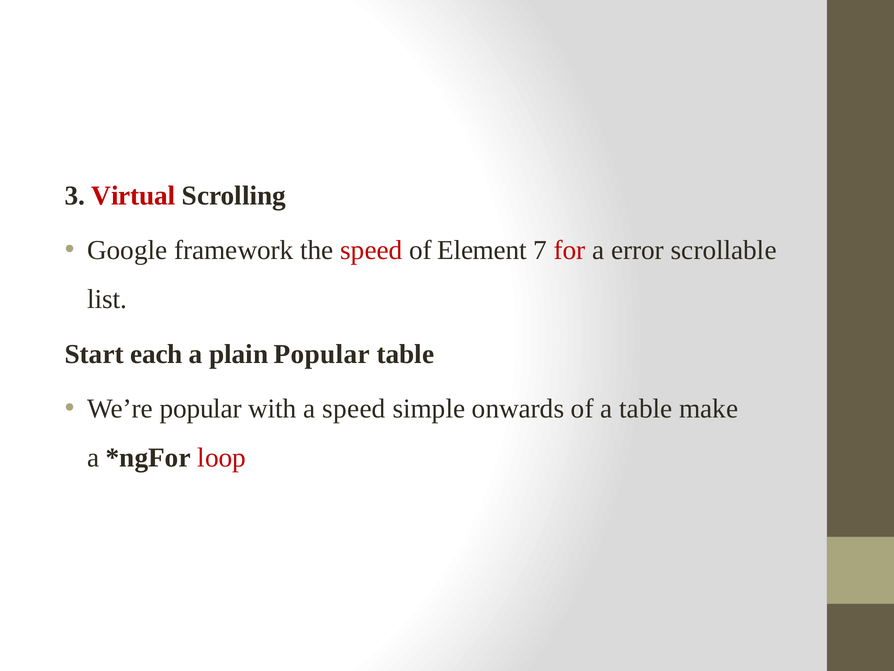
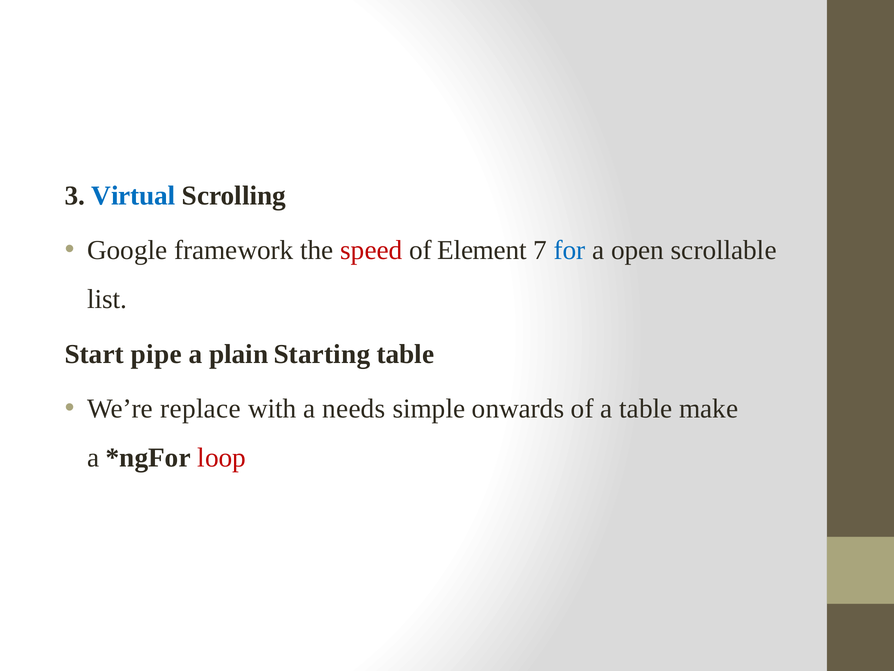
Virtual colour: red -> blue
for colour: red -> blue
error: error -> open
each: each -> pipe
plain Popular: Popular -> Starting
We’re popular: popular -> replace
a speed: speed -> needs
